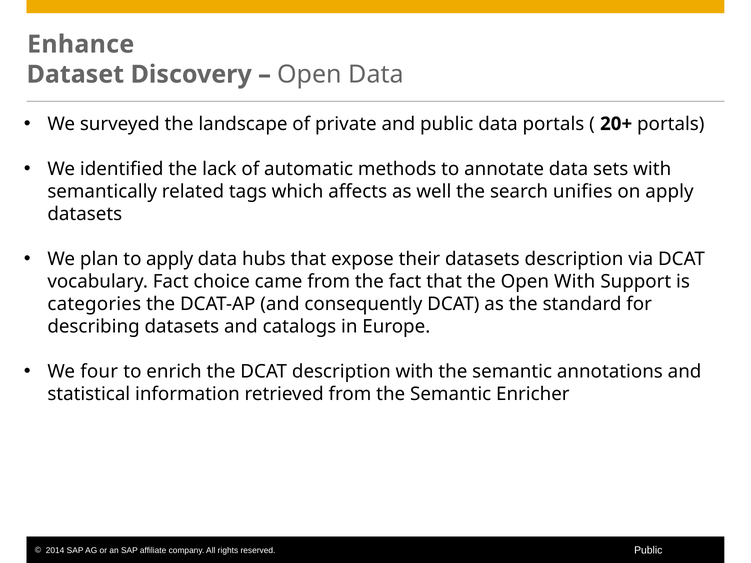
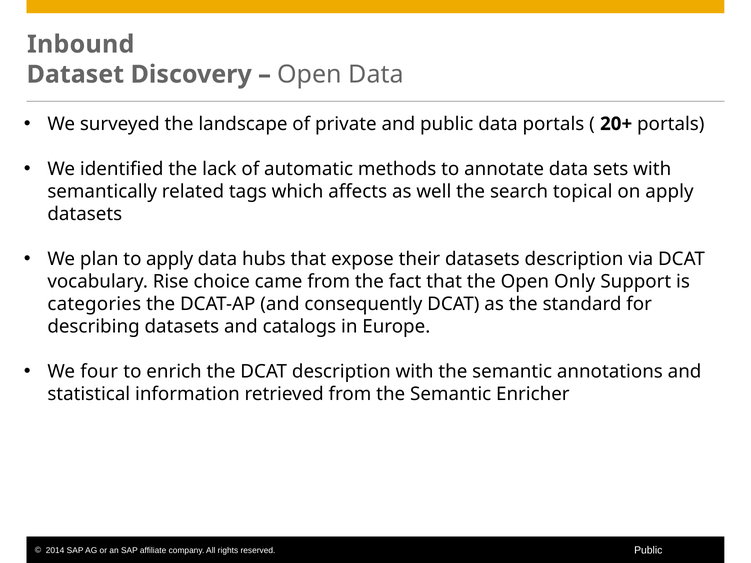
Enhance: Enhance -> Inbound
unifies: unifies -> topical
vocabulary Fact: Fact -> Rise
Open With: With -> Only
